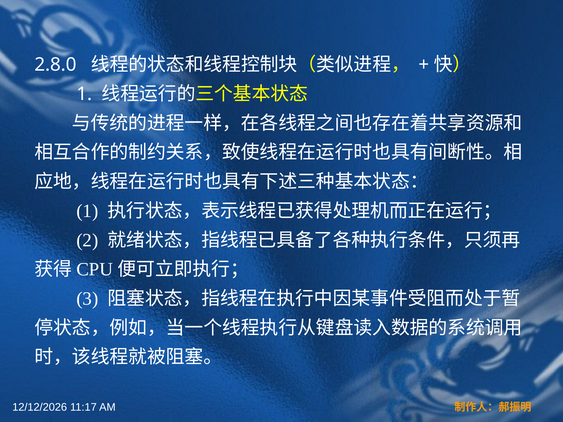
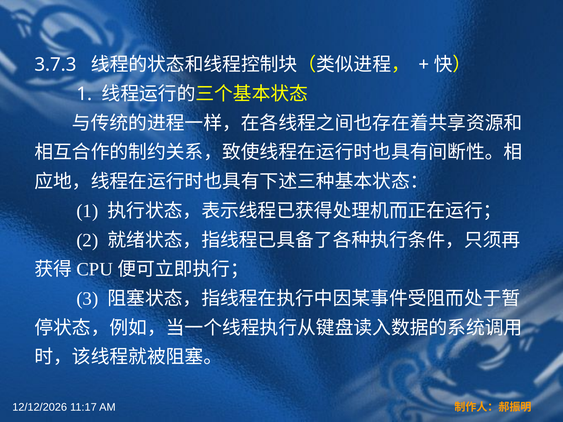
2.8.0: 2.8.0 -> 3.7.3
